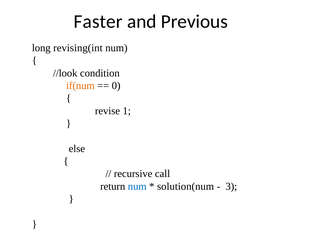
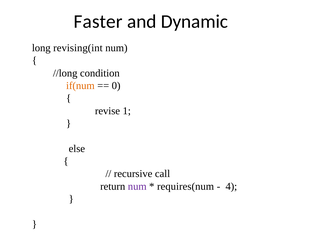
Previous: Previous -> Dynamic
//look: //look -> //long
num at (137, 187) colour: blue -> purple
solution(num: solution(num -> requires(num
3: 3 -> 4
